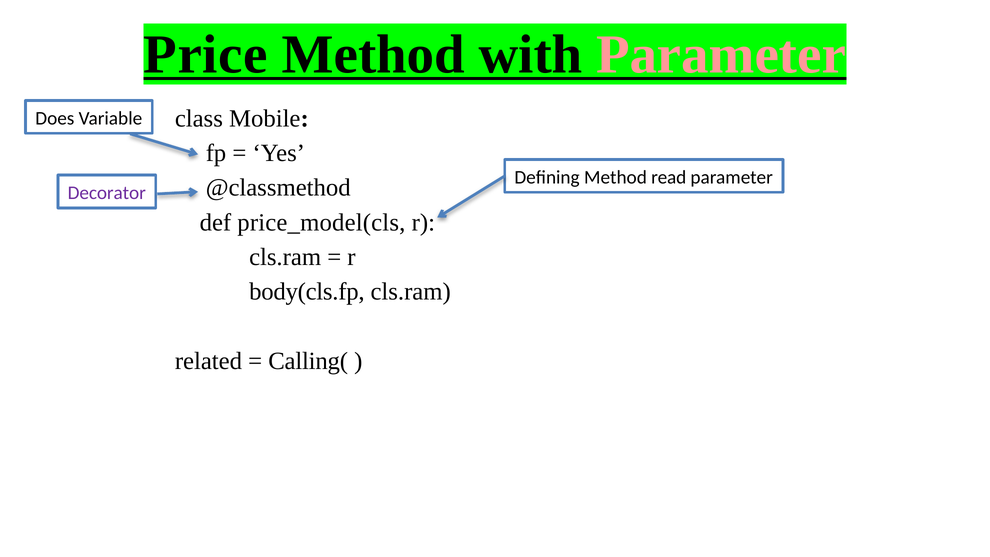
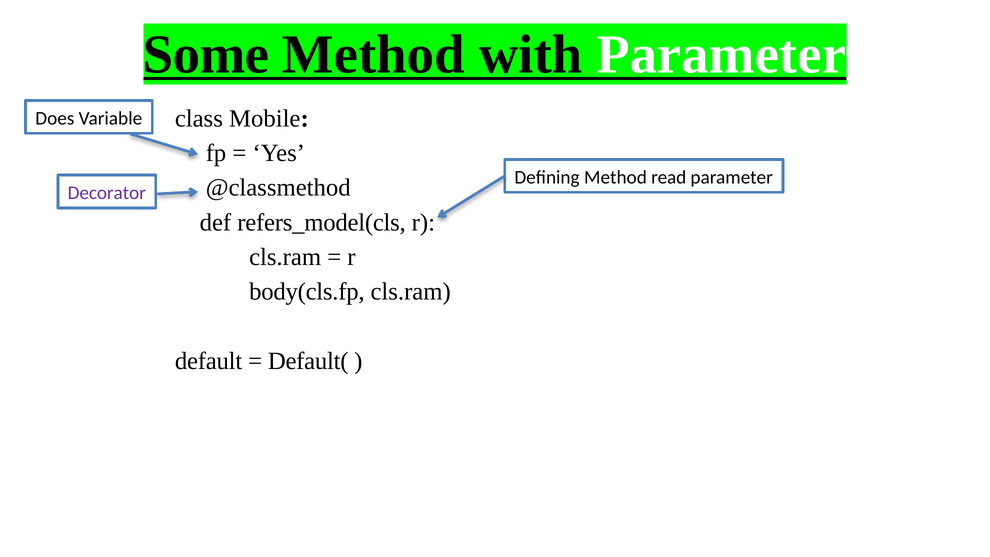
Price: Price -> Some
Parameter at (721, 54) colour: pink -> white
price_model(cls: price_model(cls -> refers_model(cls
related: related -> default
Calling(: Calling( -> Default(
